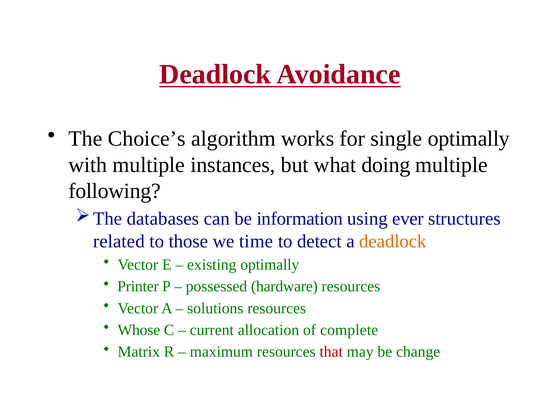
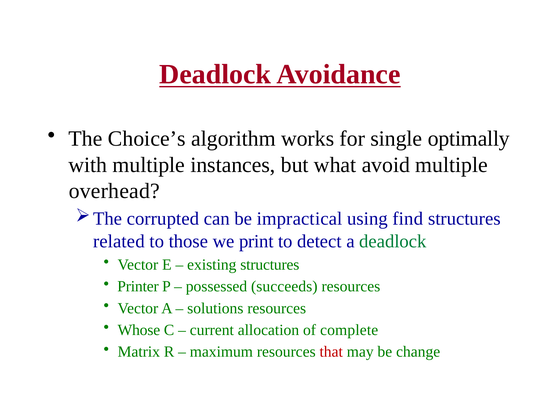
doing: doing -> avoid
following: following -> overhead
databases: databases -> corrupted
information: information -> impractical
ever: ever -> find
time: time -> print
deadlock at (393, 241) colour: orange -> green
existing optimally: optimally -> structures
hardware: hardware -> succeeds
